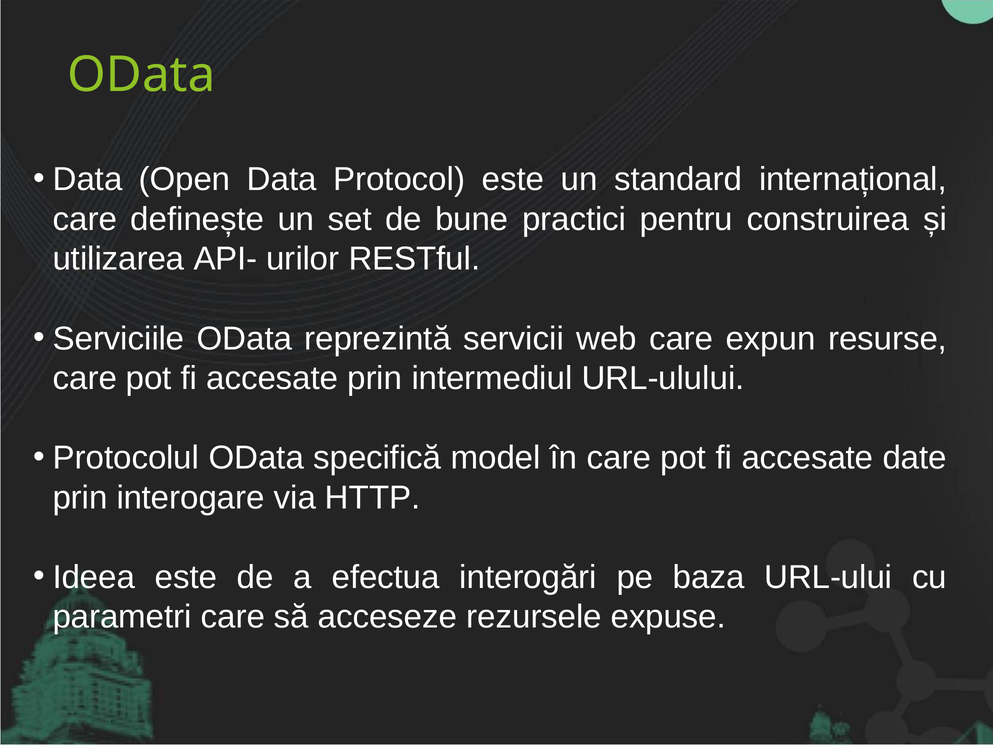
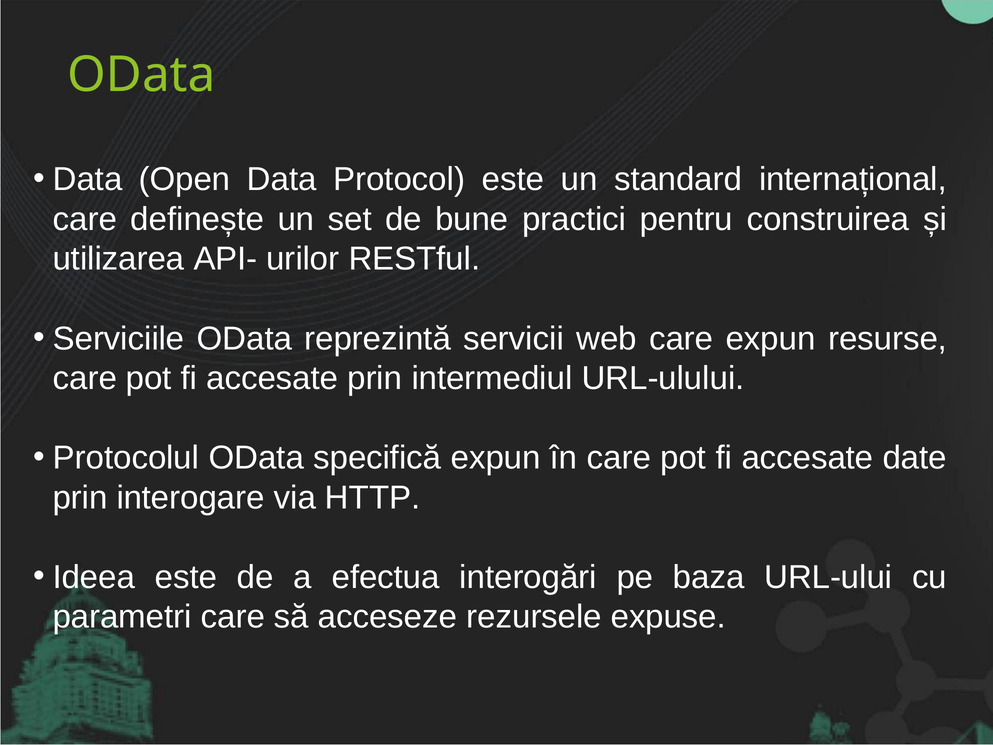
specifică model: model -> expun
